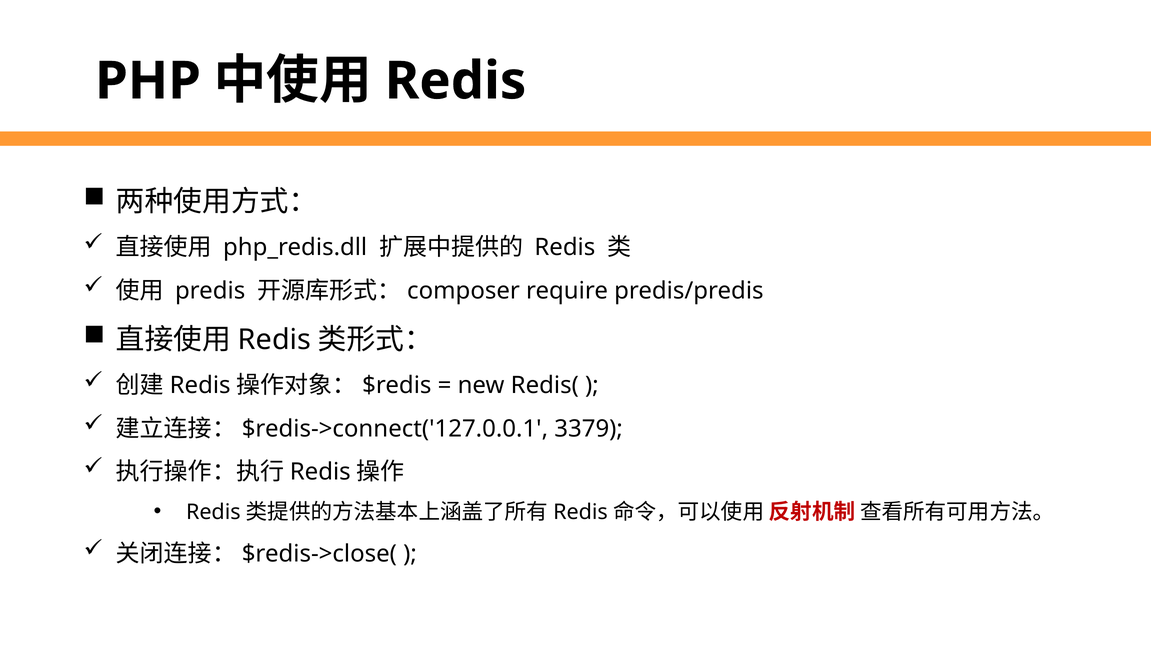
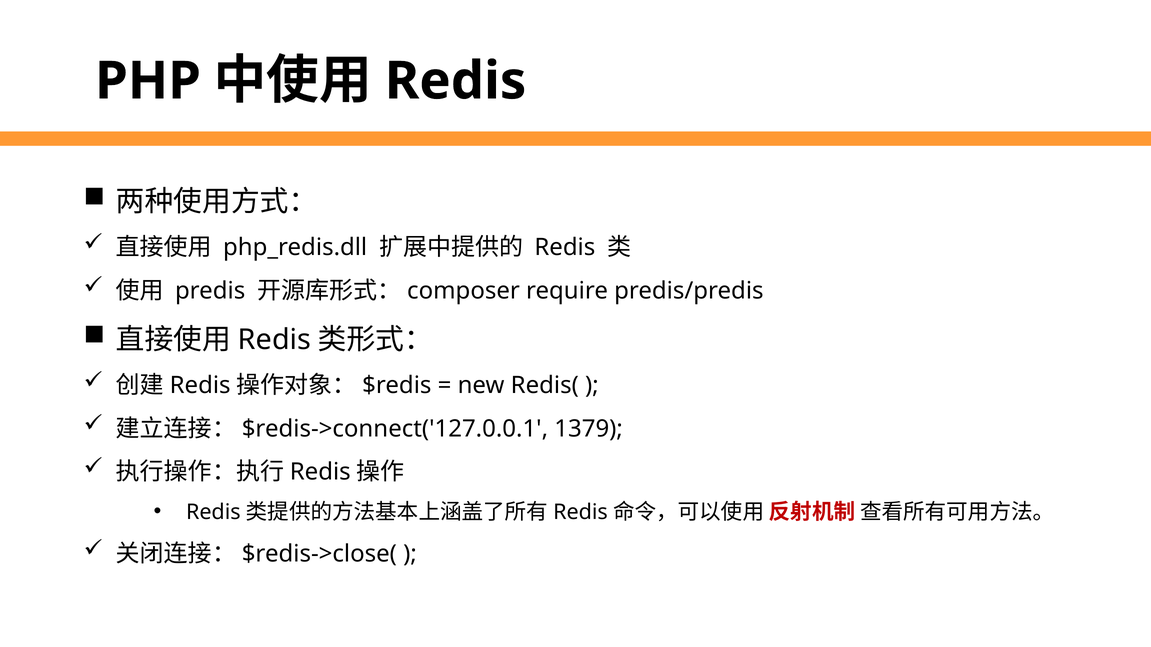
3379: 3379 -> 1379
